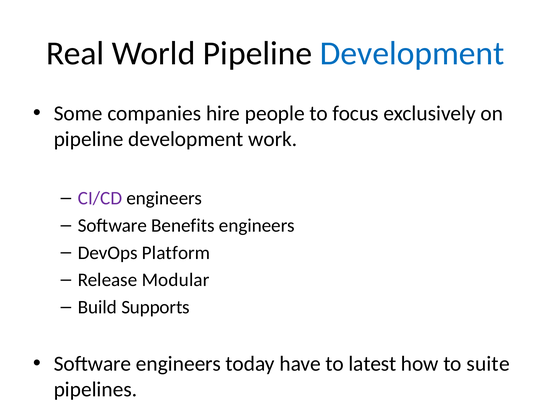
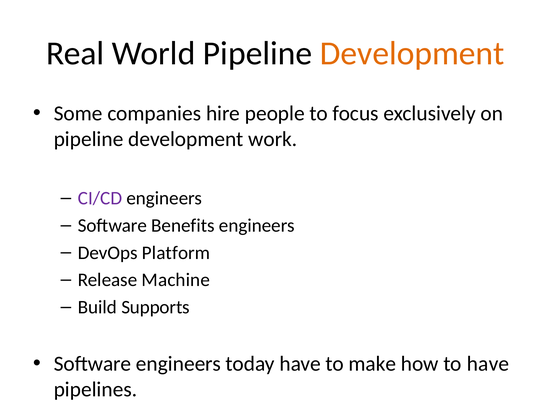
Development at (412, 53) colour: blue -> orange
Modular: Modular -> Machine
latest: latest -> make
to suite: suite -> have
